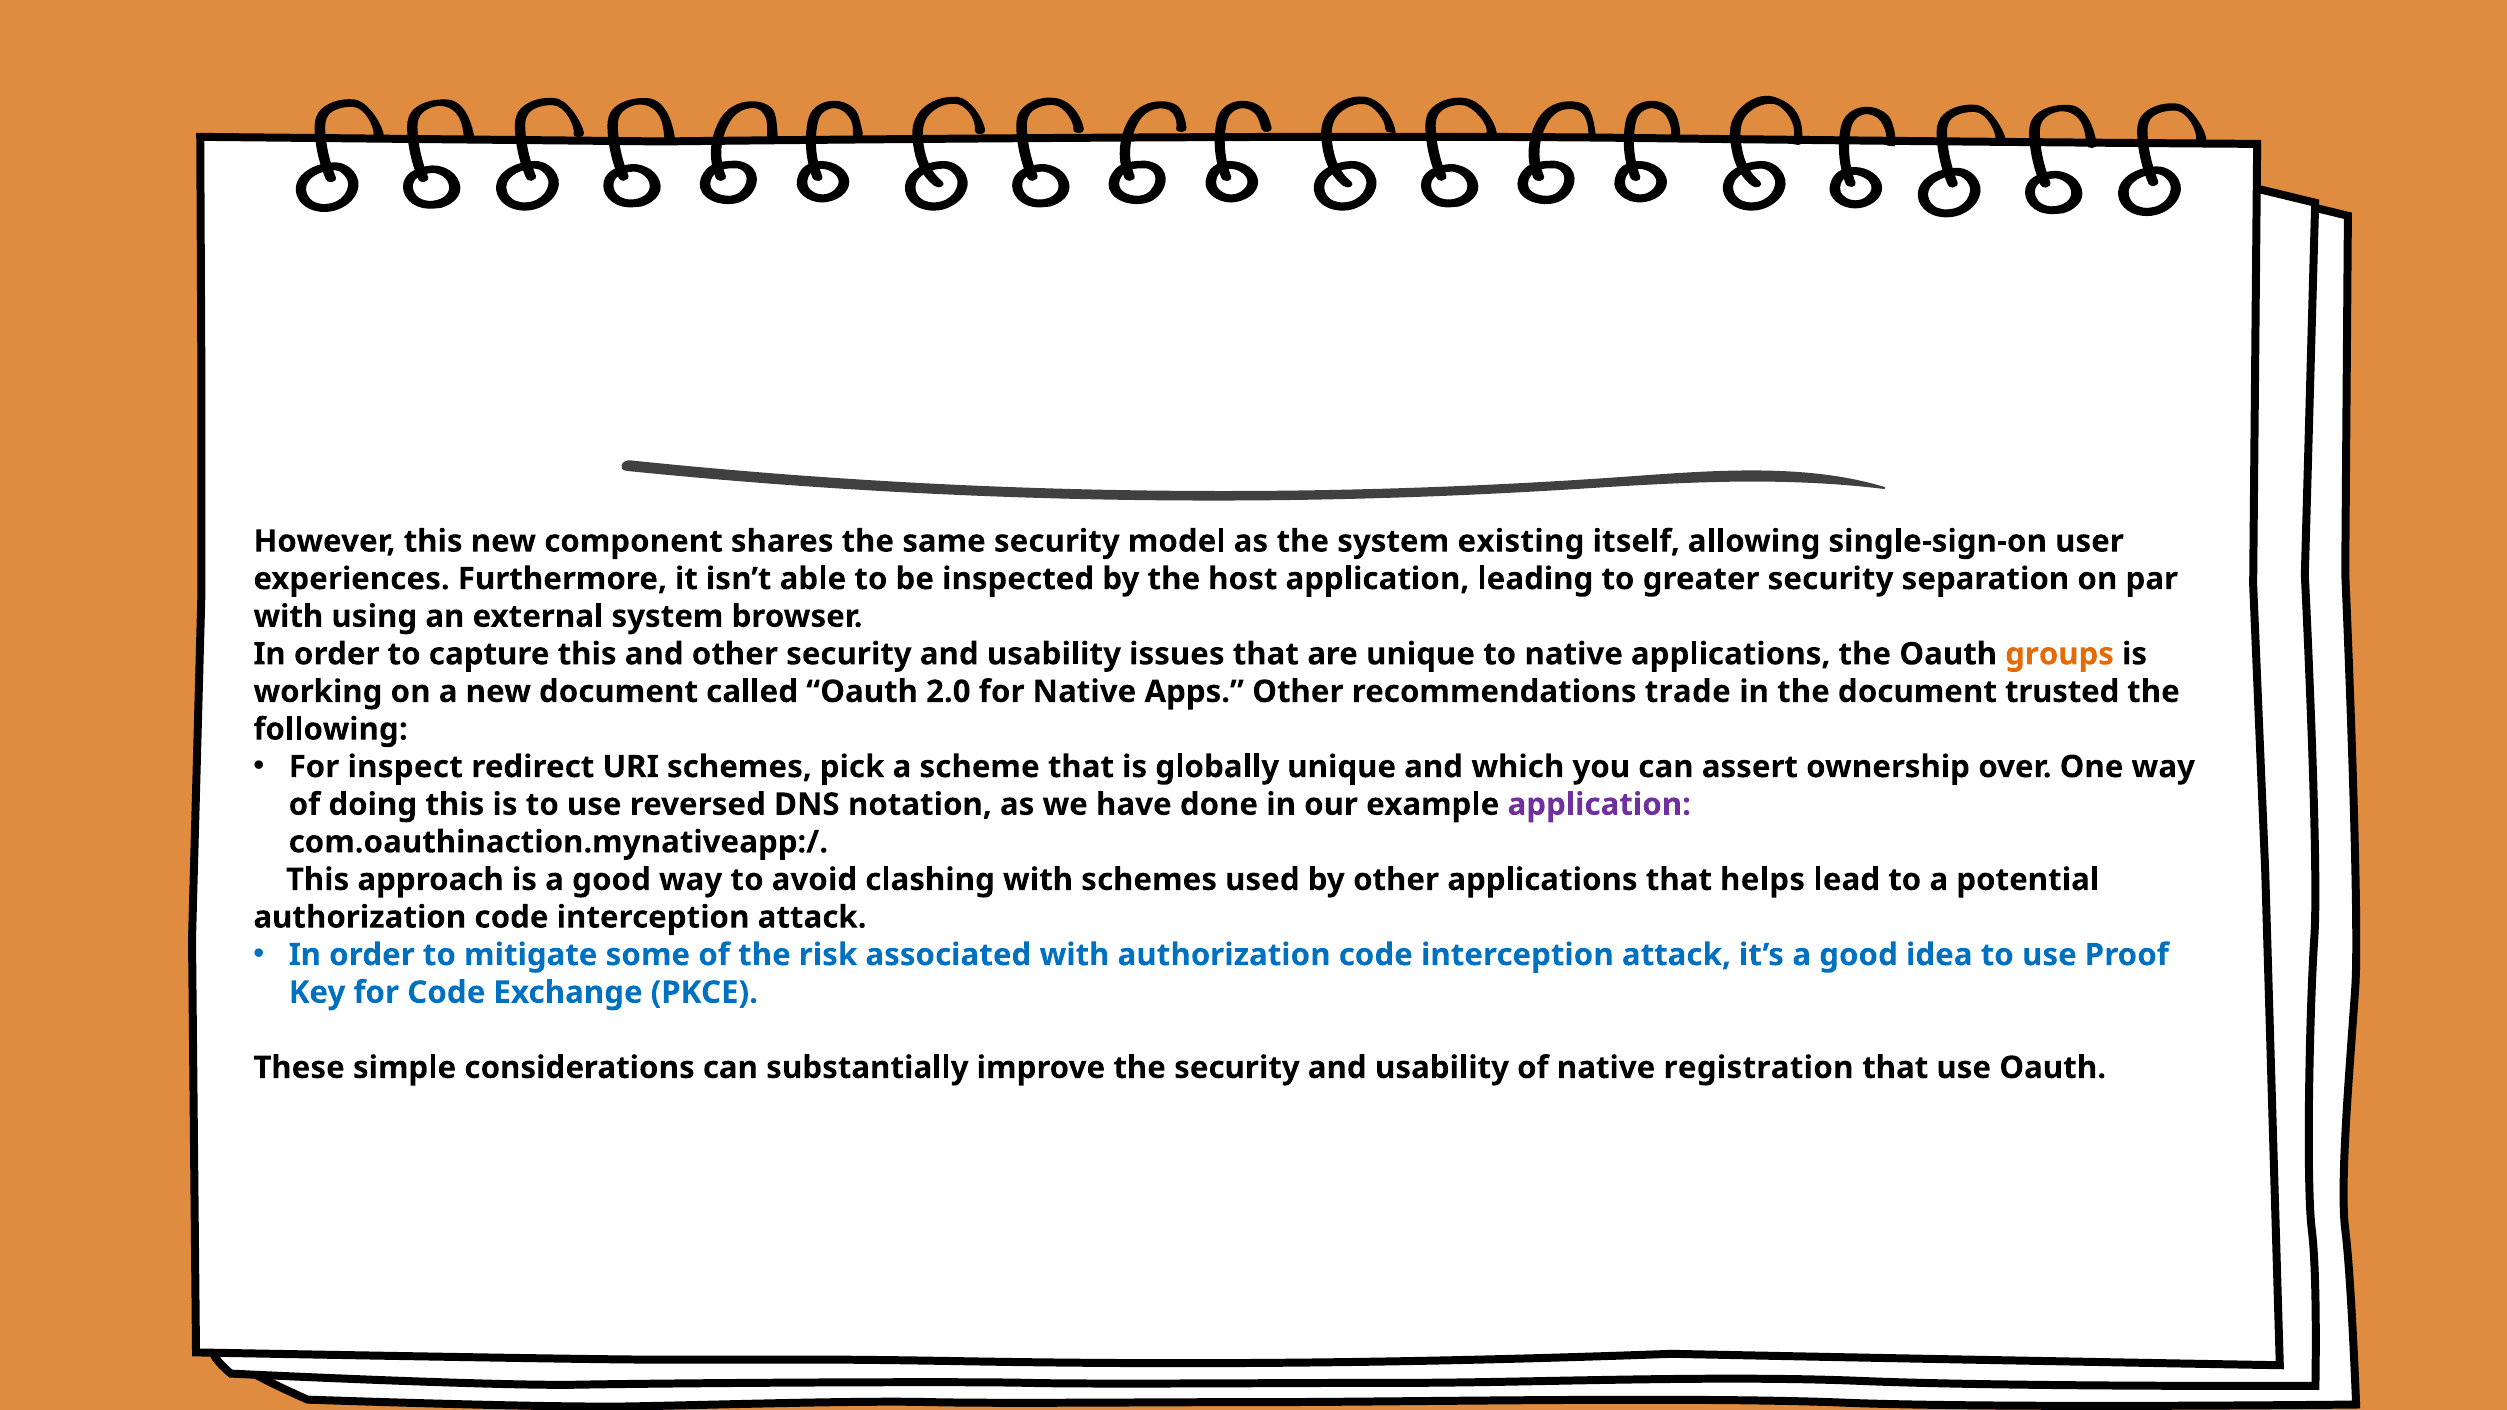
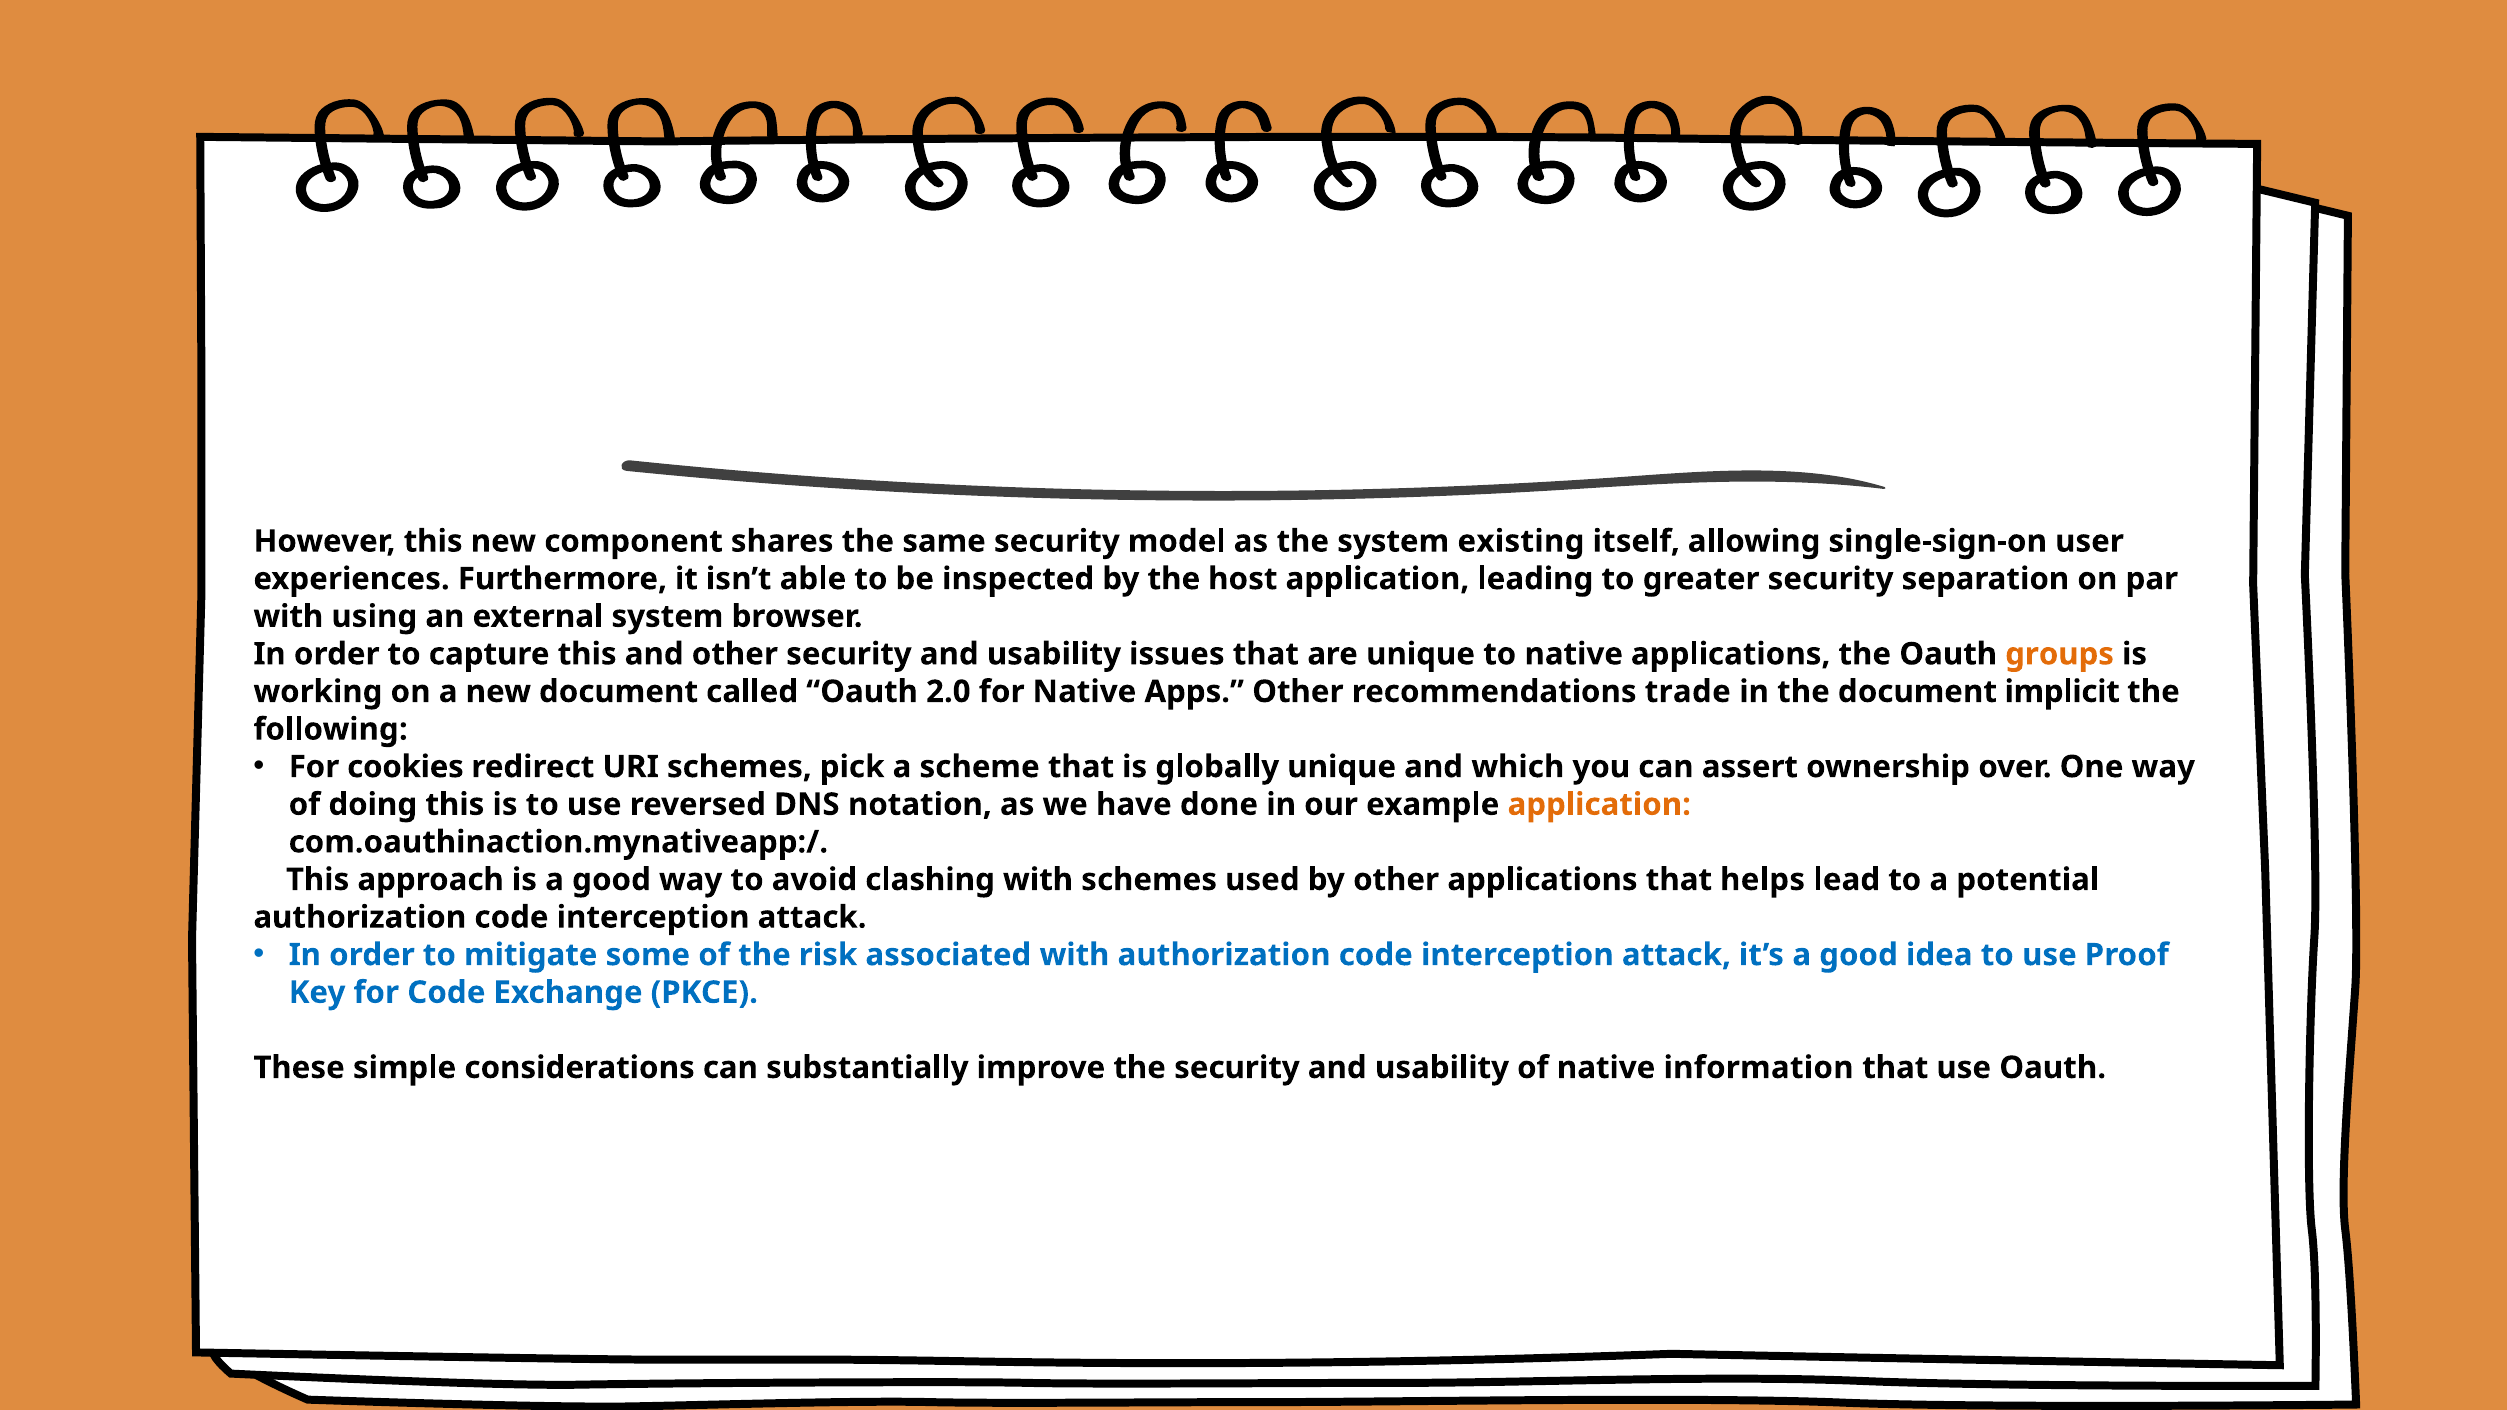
trusted: trusted -> implicit
inspect: inspect -> cookies
application at (1599, 805) colour: purple -> orange
registration: registration -> information
